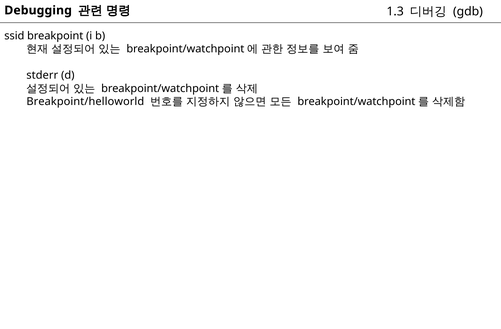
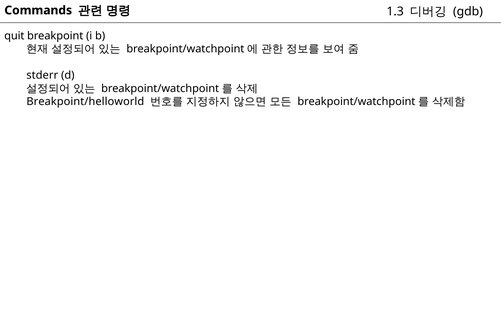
Debugging: Debugging -> Commands
ssid: ssid -> quit
